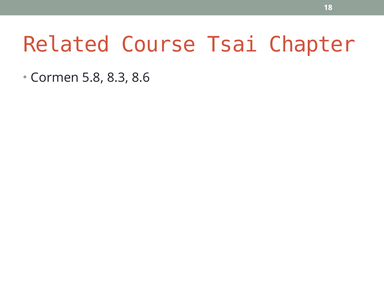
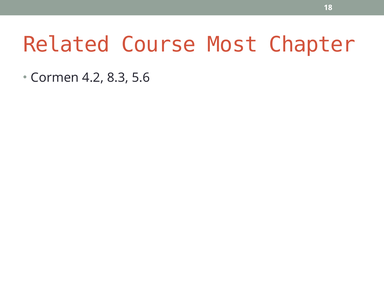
Tsai: Tsai -> Most
5.8: 5.8 -> 4.2
8.6: 8.6 -> 5.6
